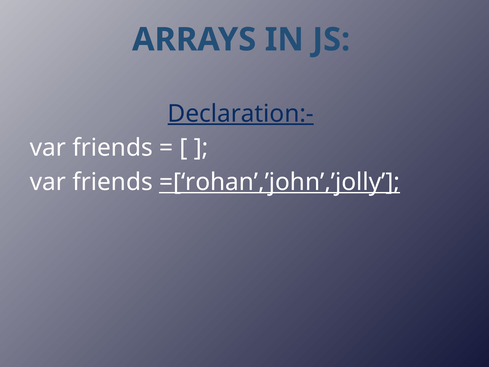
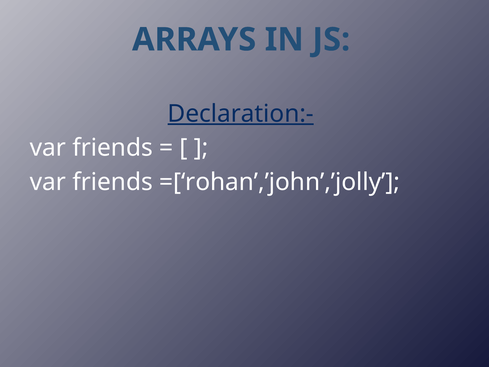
=[‘rohan’,’john’,’jolly underline: present -> none
